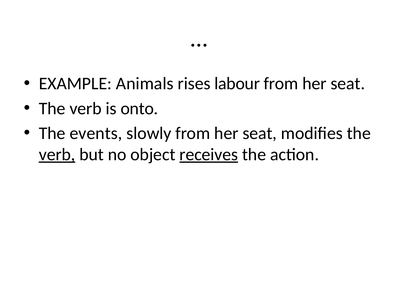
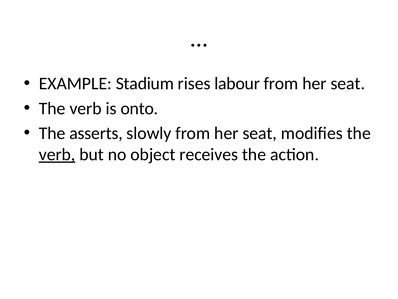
Animals: Animals -> Stadium
events: events -> asserts
receives underline: present -> none
